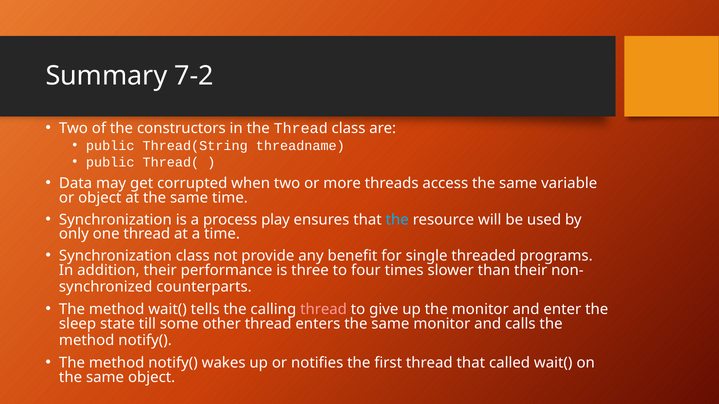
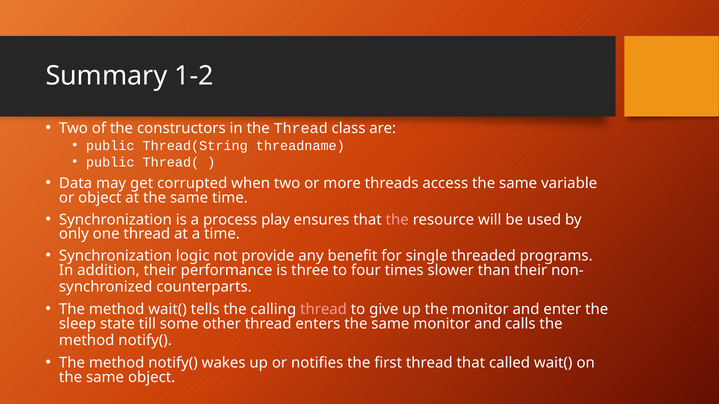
7-2: 7-2 -> 1-2
the at (397, 220) colour: light blue -> pink
Synchronization class: class -> logic
